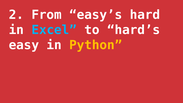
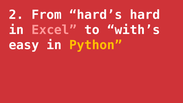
easy’s: easy’s -> hard’s
Excel colour: light blue -> pink
hard’s: hard’s -> with’s
